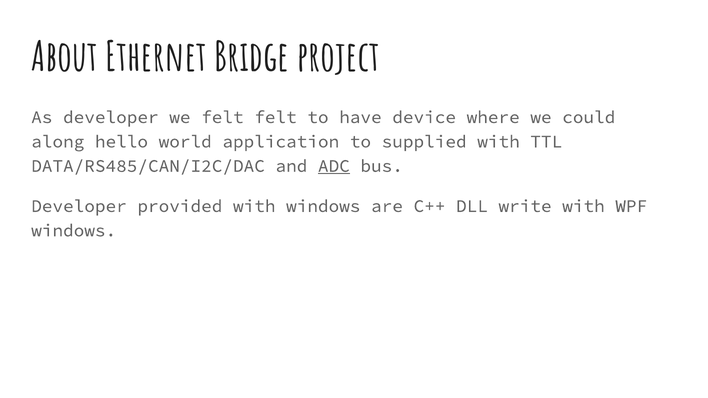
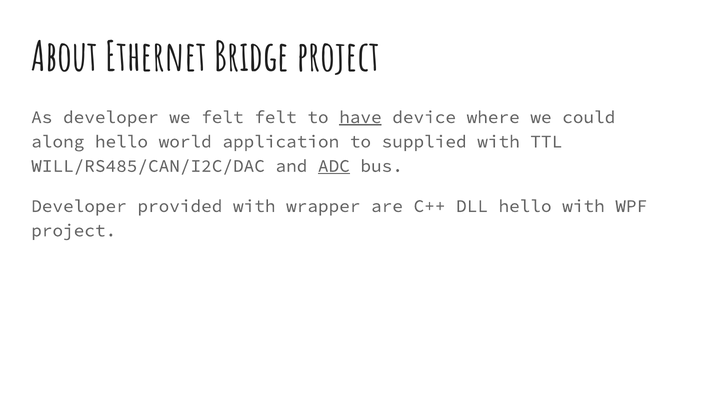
have underline: none -> present
DATA/RS485/CAN/I2C/DAC: DATA/RS485/CAN/I2C/DAC -> WILL/RS485/CAN/I2C/DAC
with windows: windows -> wrapper
DLL write: write -> hello
windows at (74, 231): windows -> project
